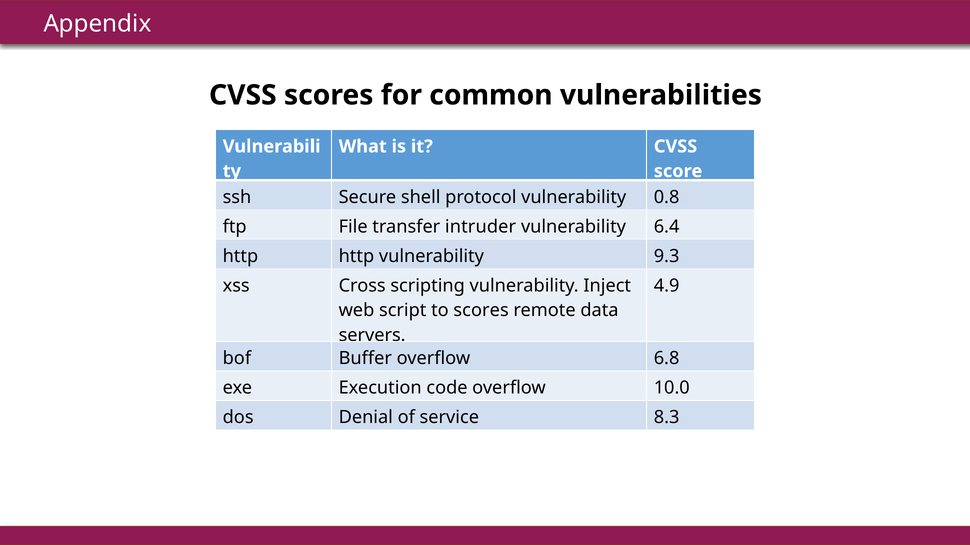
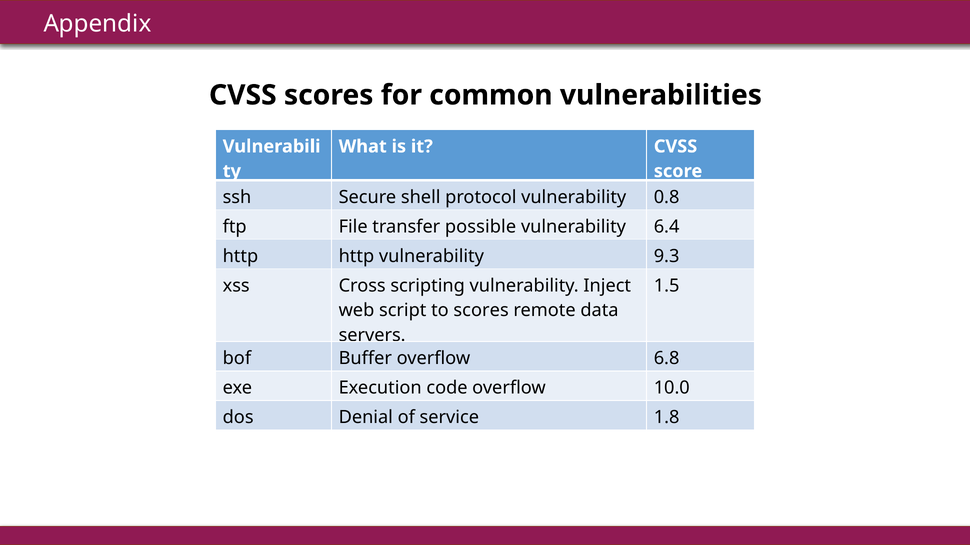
intruder: intruder -> possible
4.9: 4.9 -> 1.5
8.3: 8.3 -> 1.8
